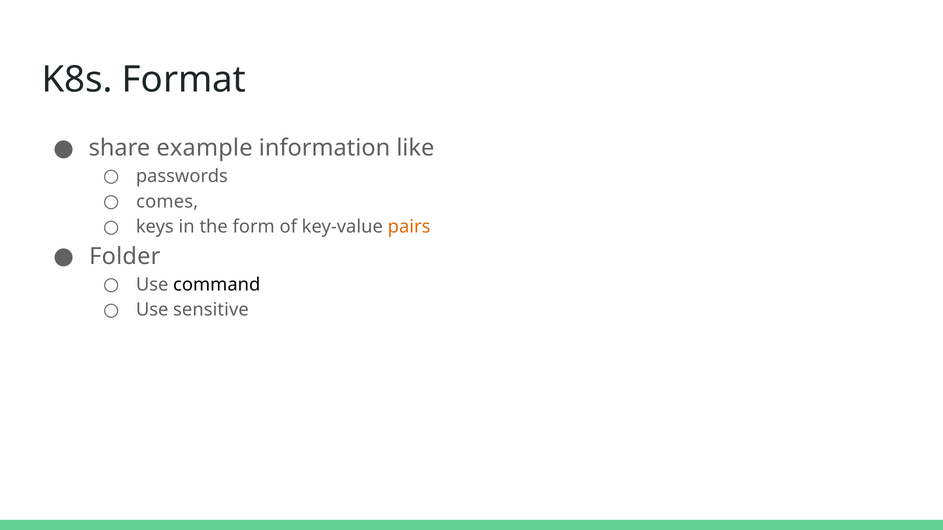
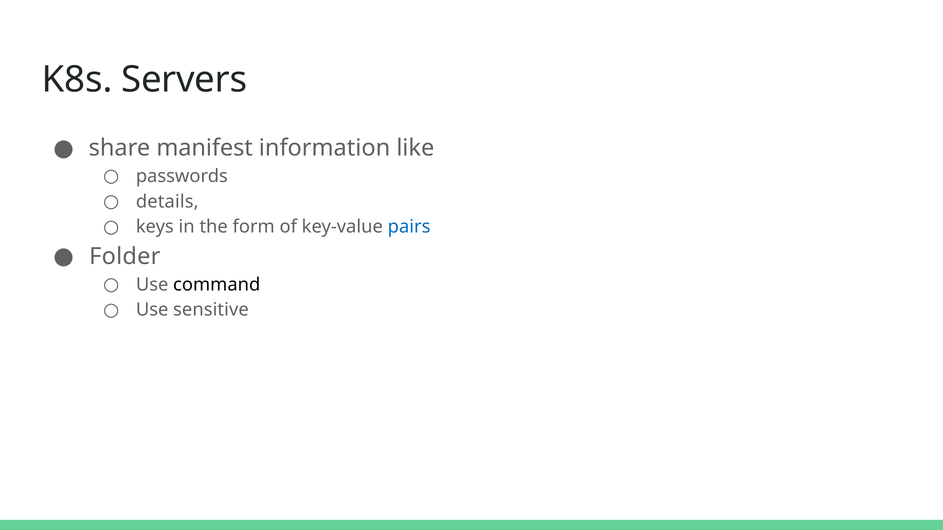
Format: Format -> Servers
example: example -> manifest
comes: comes -> details
pairs colour: orange -> blue
